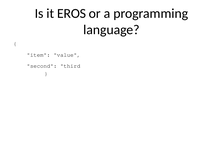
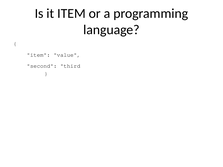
it EROS: EROS -> ITEM
